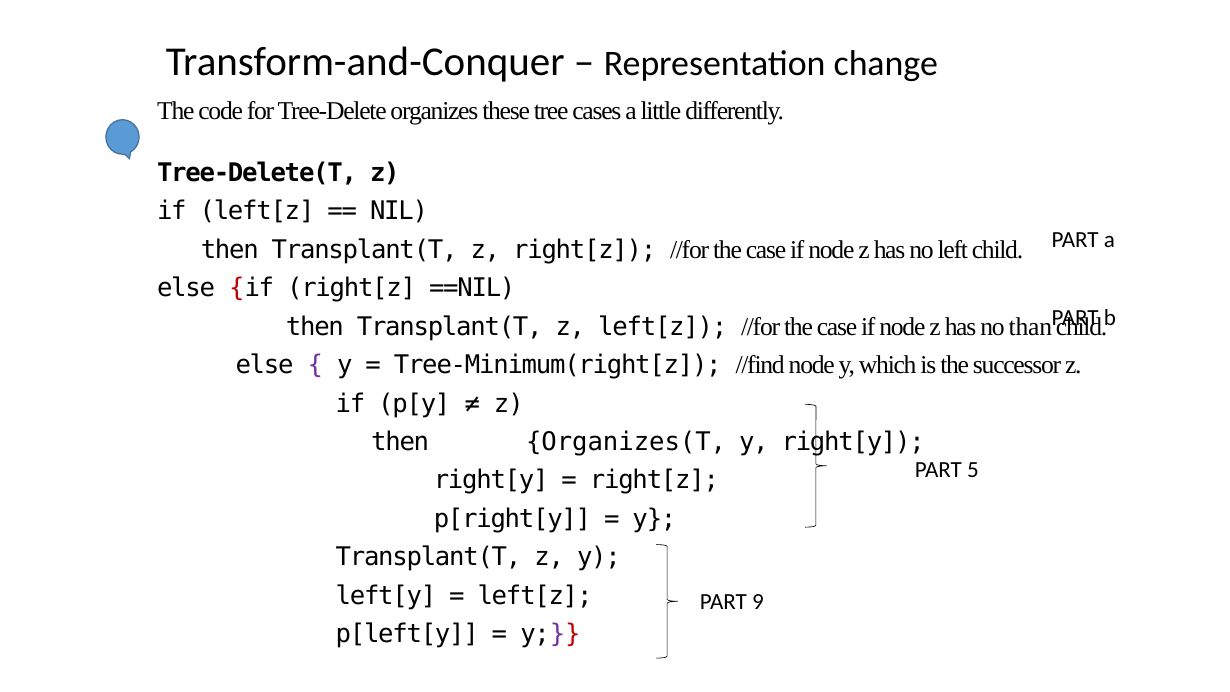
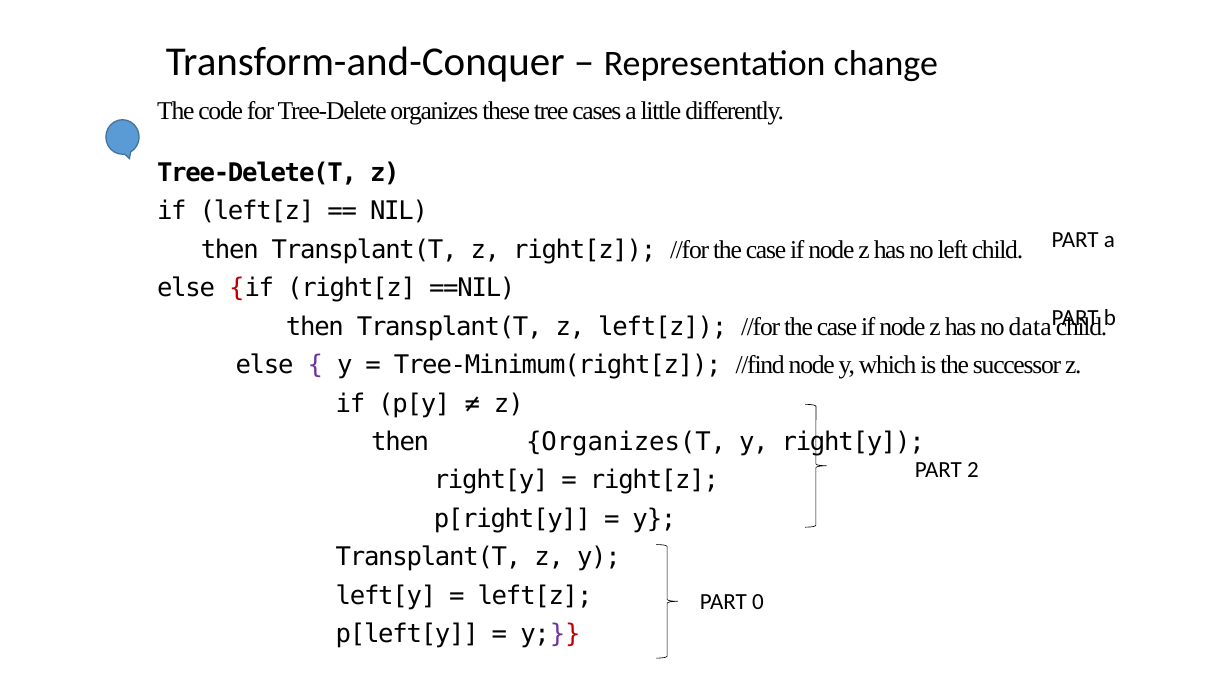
than: than -> data
5: 5 -> 2
9: 9 -> 0
